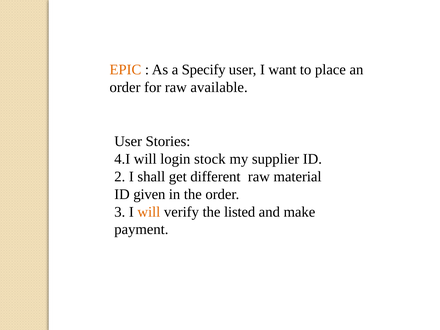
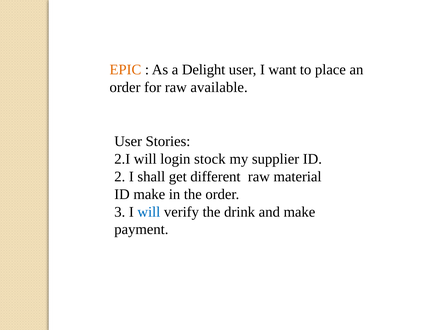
Specify: Specify -> Delight
4.I: 4.I -> 2.I
ID given: given -> make
will at (149, 212) colour: orange -> blue
listed: listed -> drink
